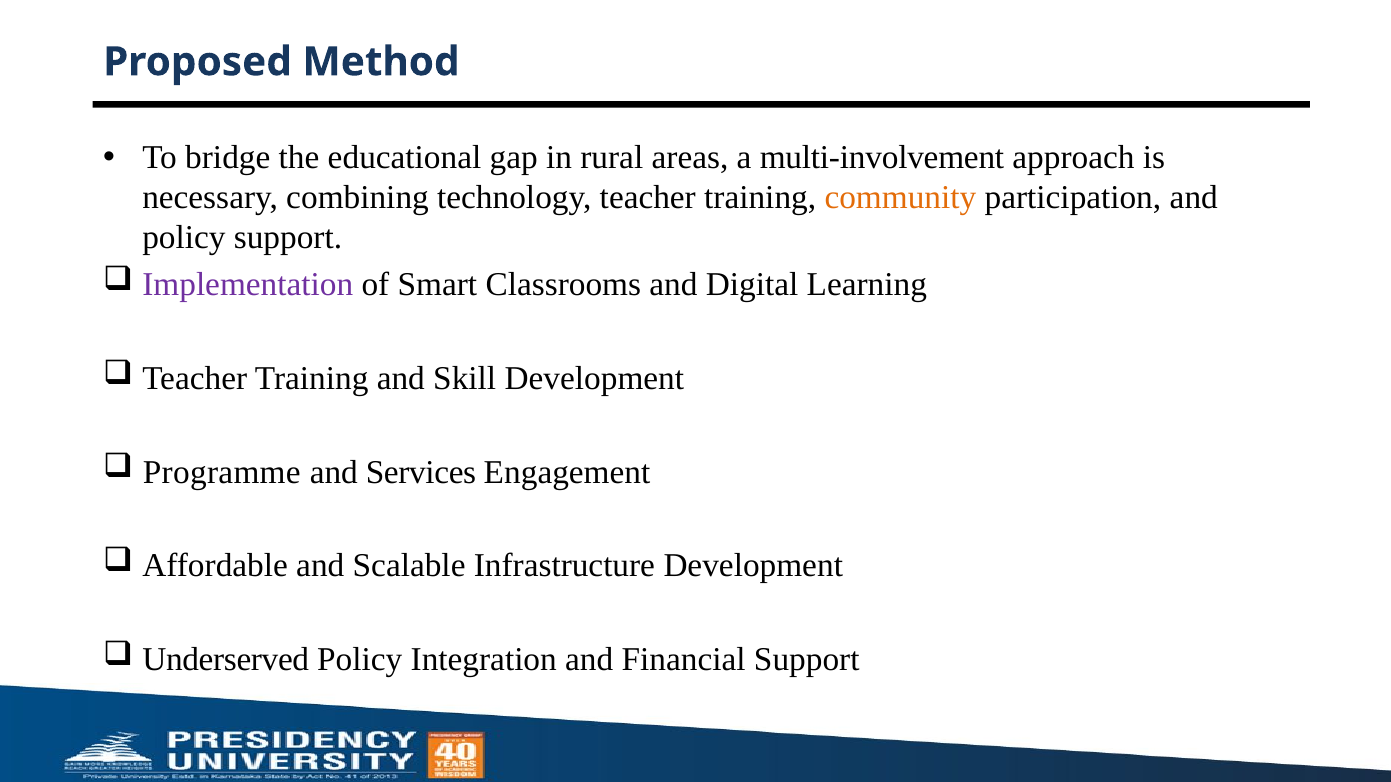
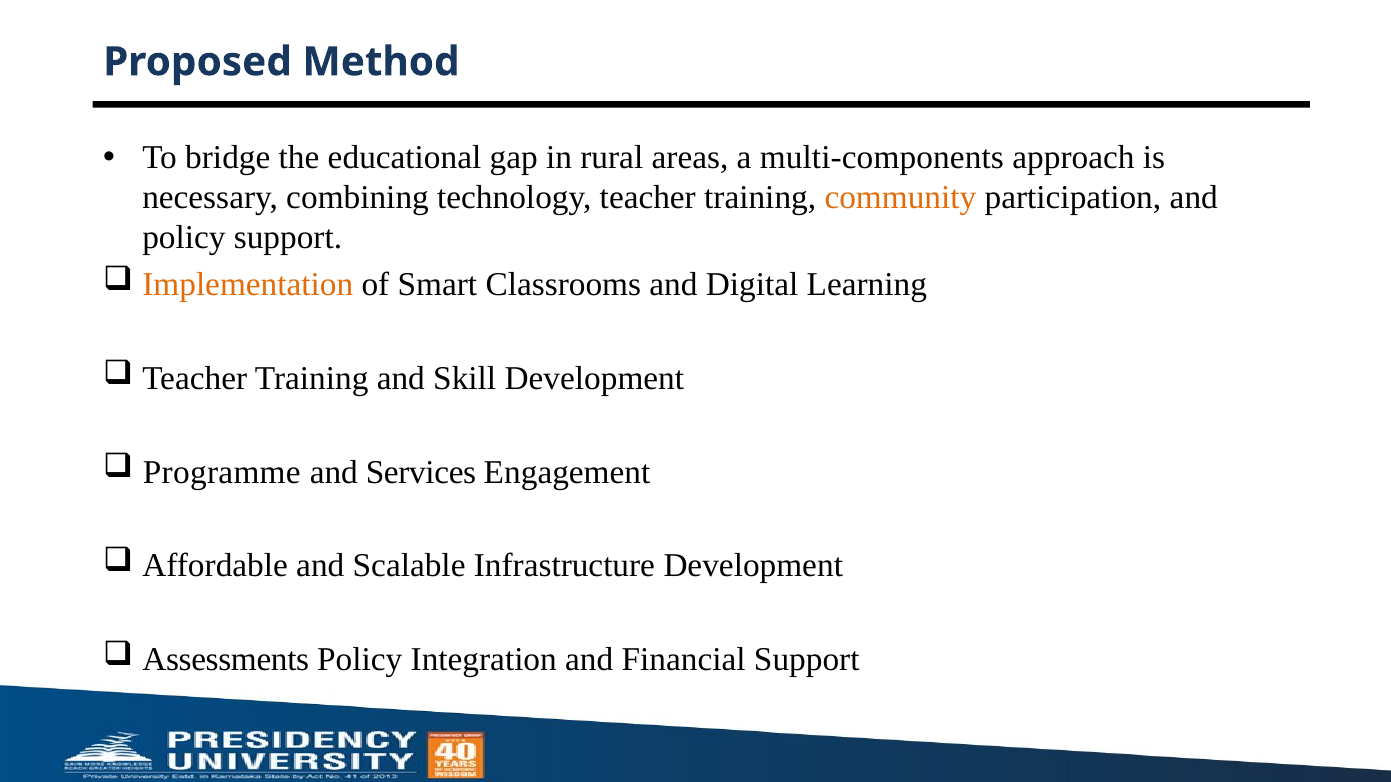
multi-involvement: multi-involvement -> multi-components
Implementation colour: purple -> orange
Underserved: Underserved -> Assessments
